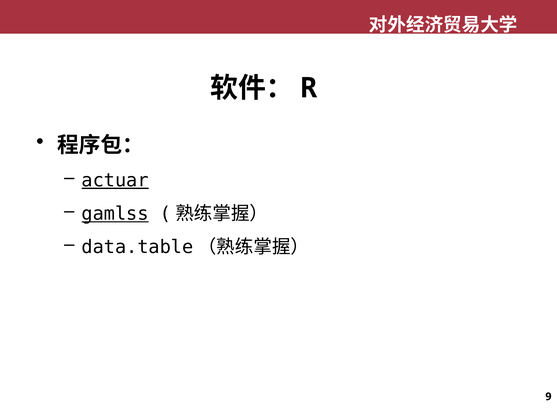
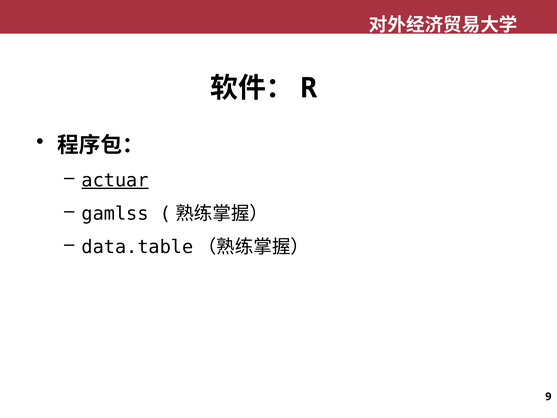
gamlss underline: present -> none
